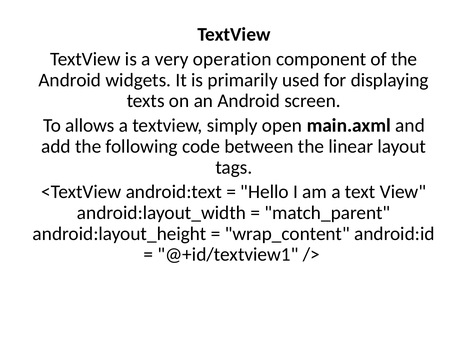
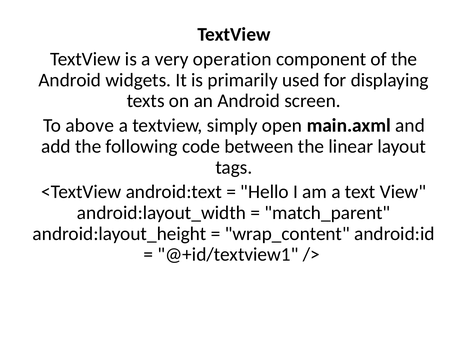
allows: allows -> above
